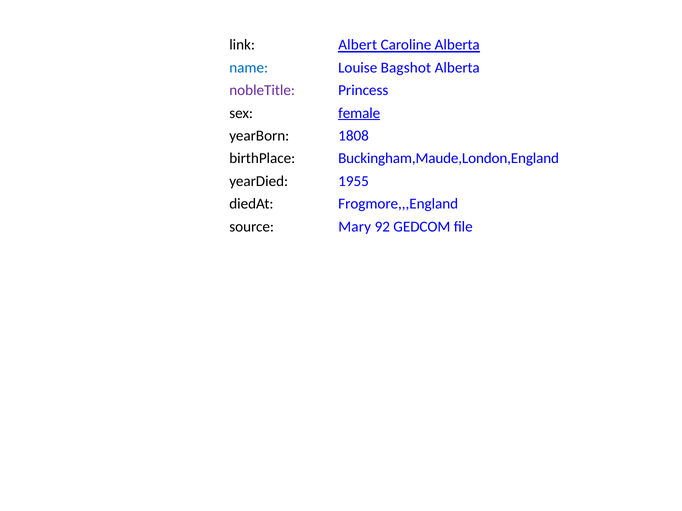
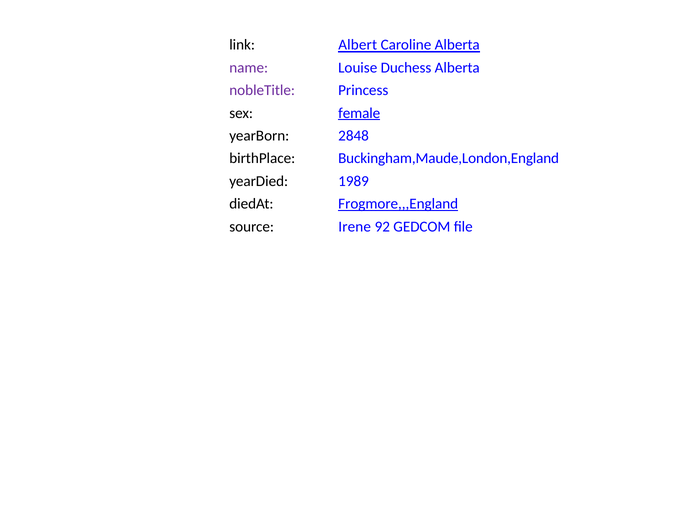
name colour: blue -> purple
Bagshot: Bagshot -> Duchess
1808: 1808 -> 2848
1955: 1955 -> 1989
Frogmore,,,England underline: none -> present
Mary: Mary -> Irene
